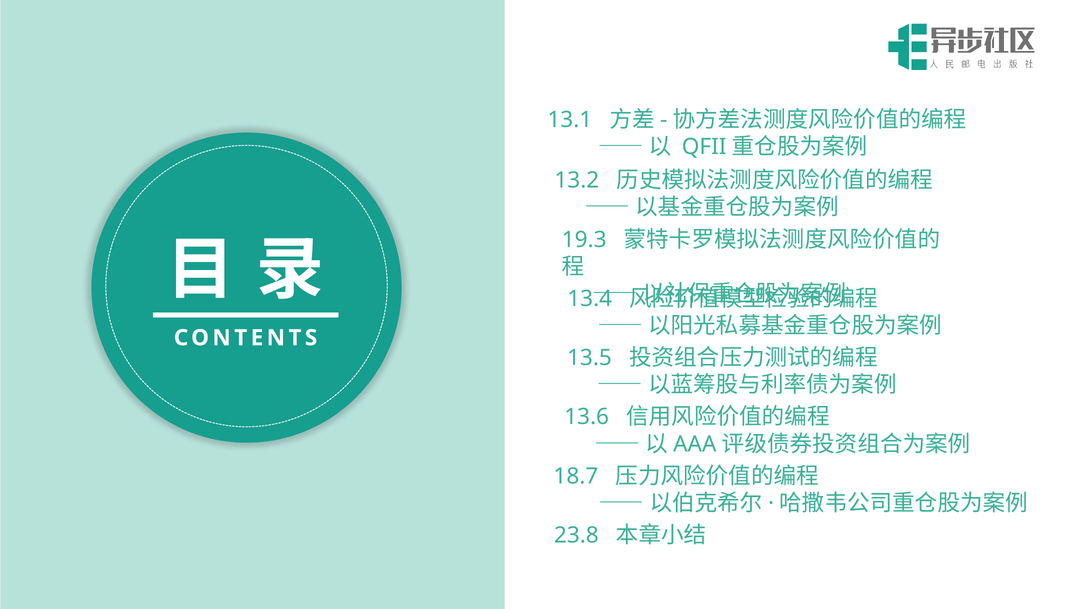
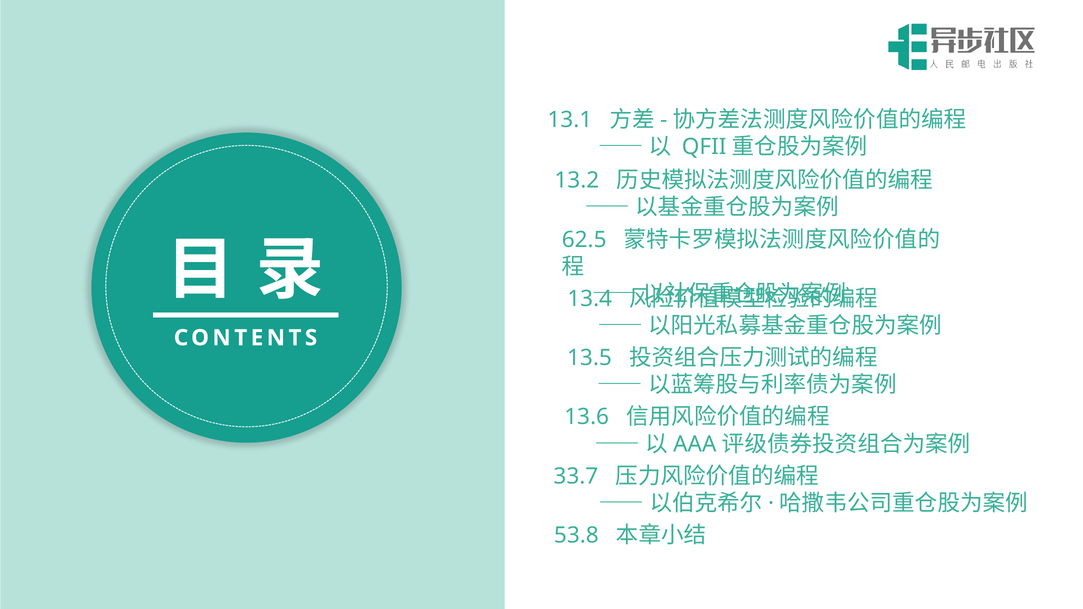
19.3: 19.3 -> 62.5
18.7: 18.7 -> 33.7
23.8: 23.8 -> 53.8
